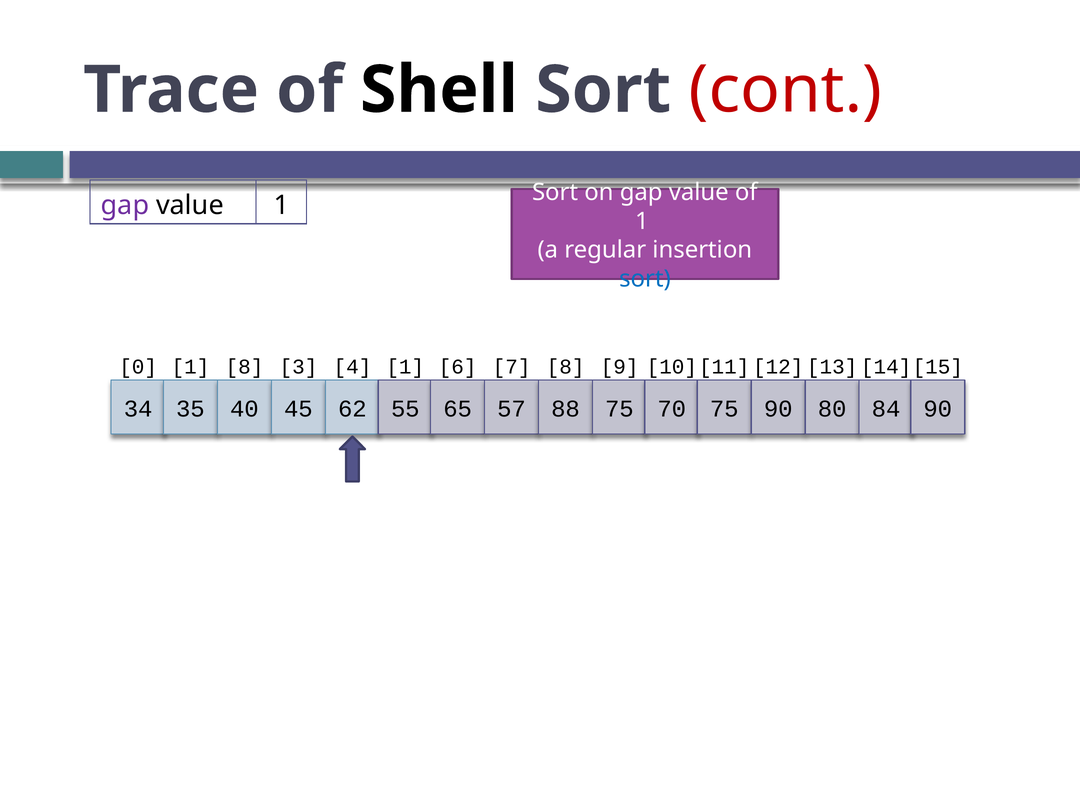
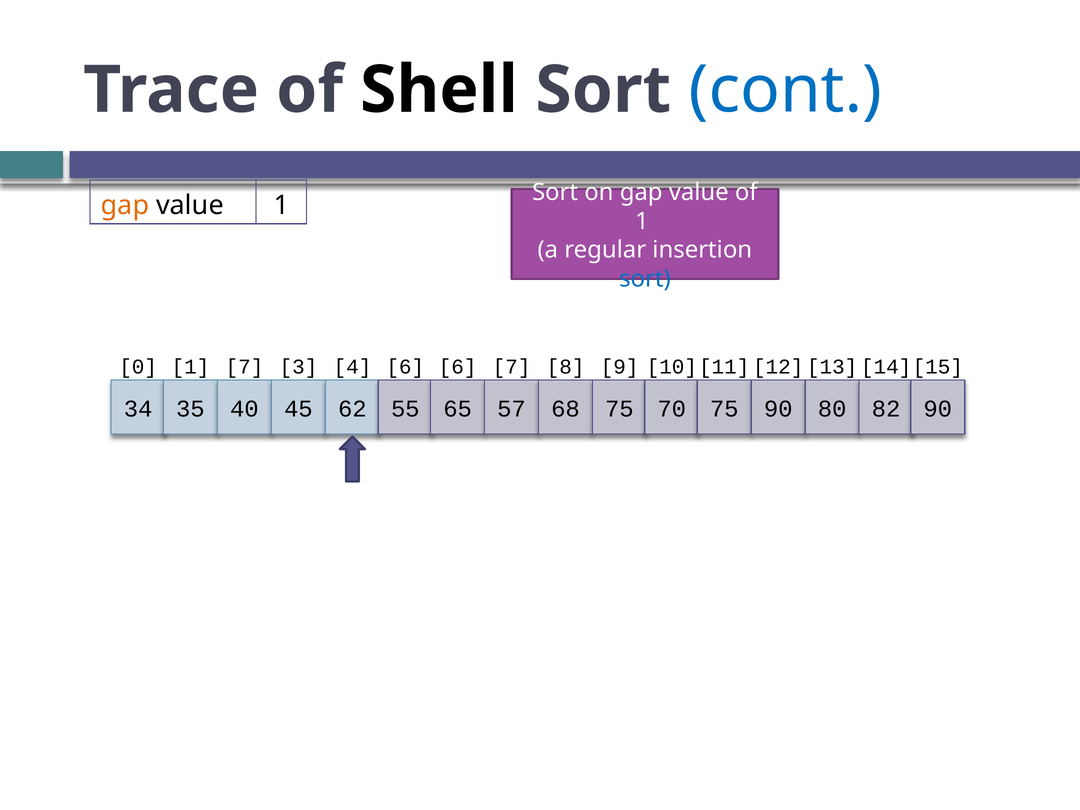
cont colour: red -> blue
gap at (125, 205) colour: purple -> orange
1 8: 8 -> 7
1 at (405, 367): 1 -> 6
88: 88 -> 68
84: 84 -> 82
